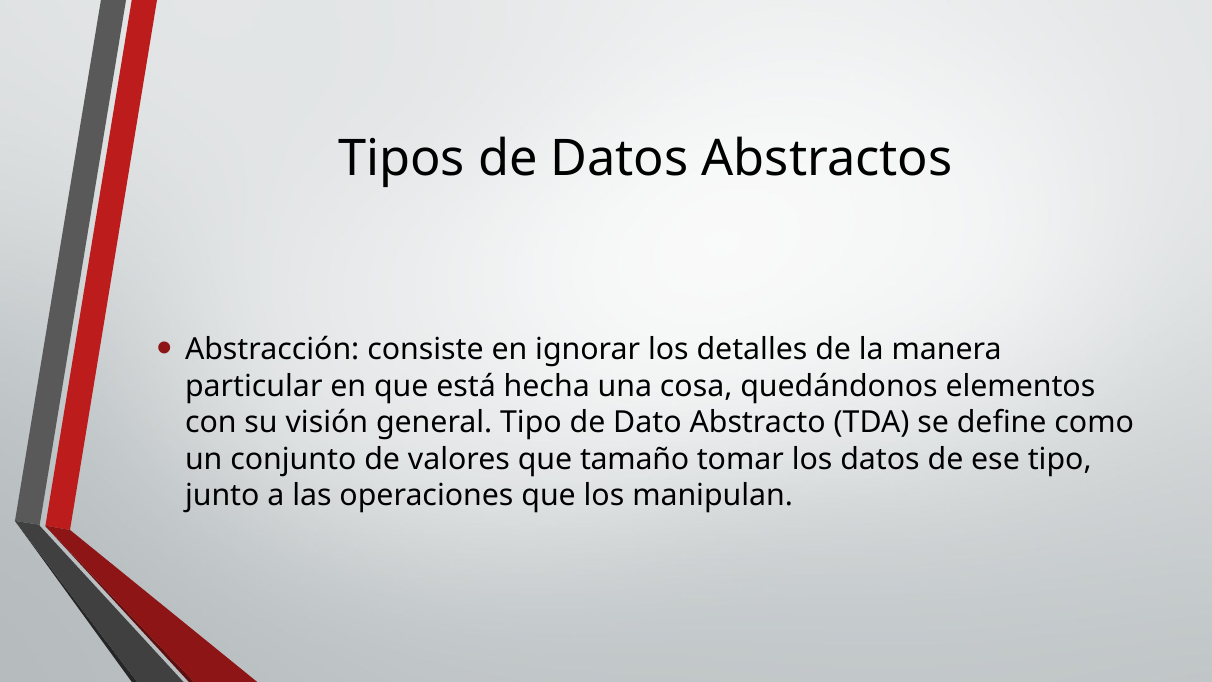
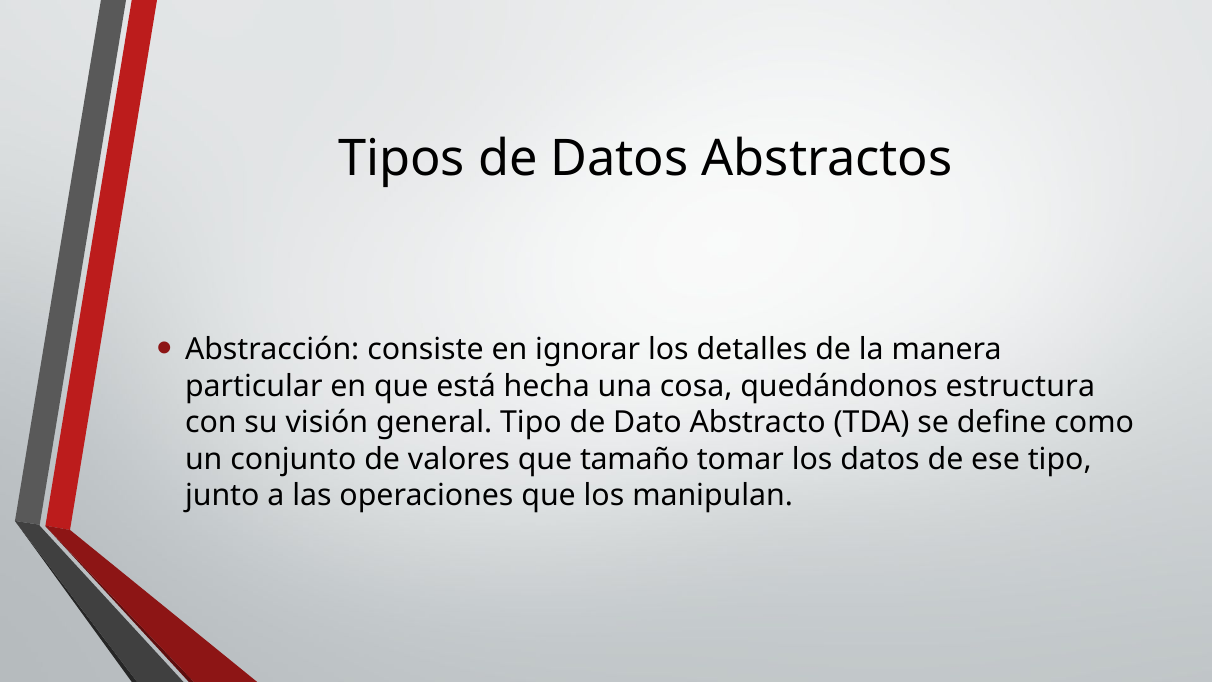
elementos: elementos -> estructura
